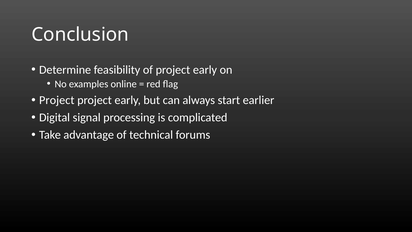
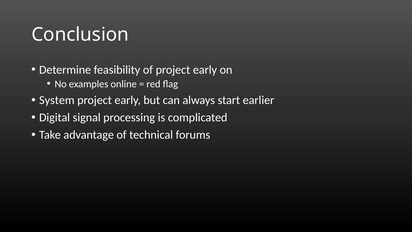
Project at (57, 100): Project -> System
